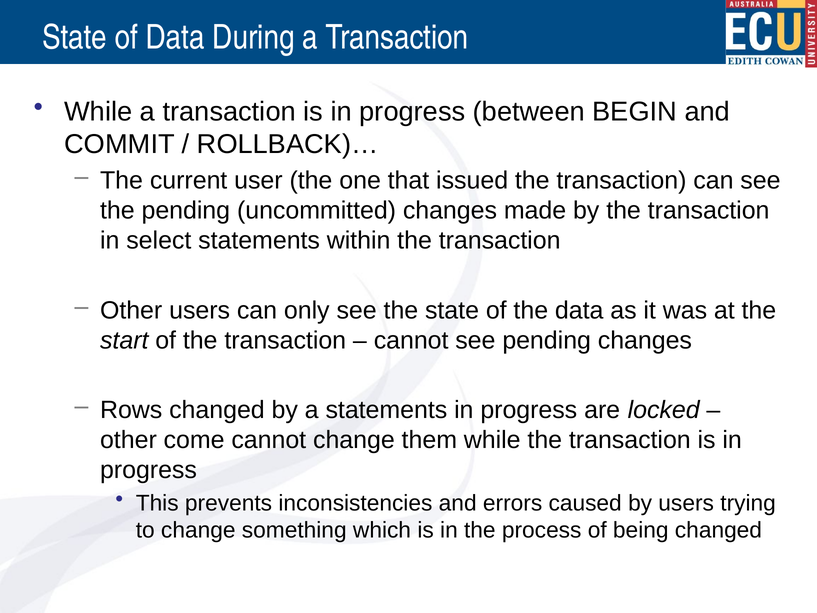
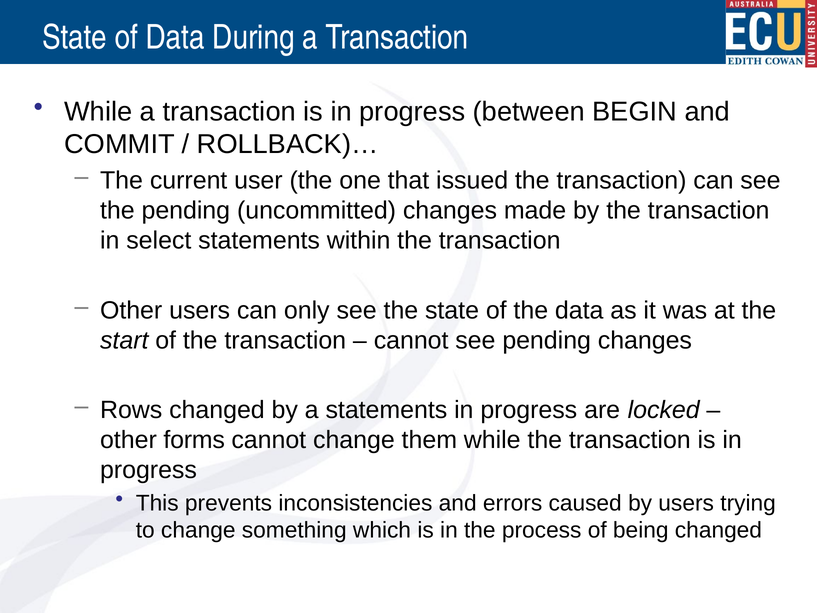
come: come -> forms
